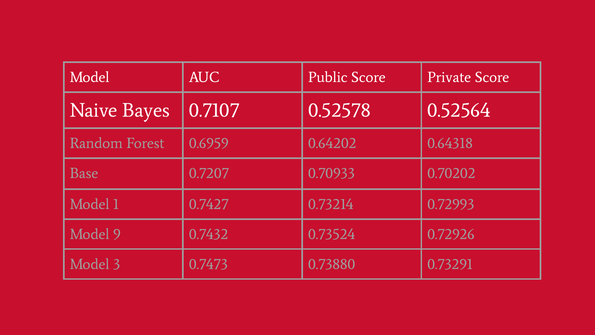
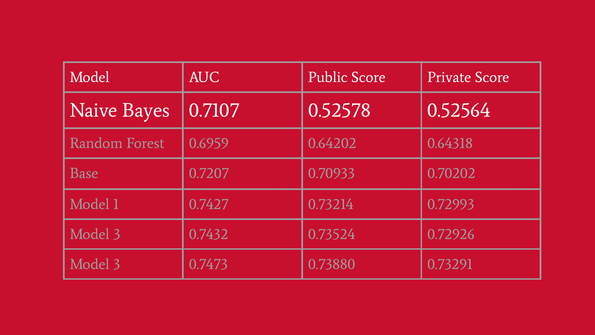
9 at (117, 234): 9 -> 3
